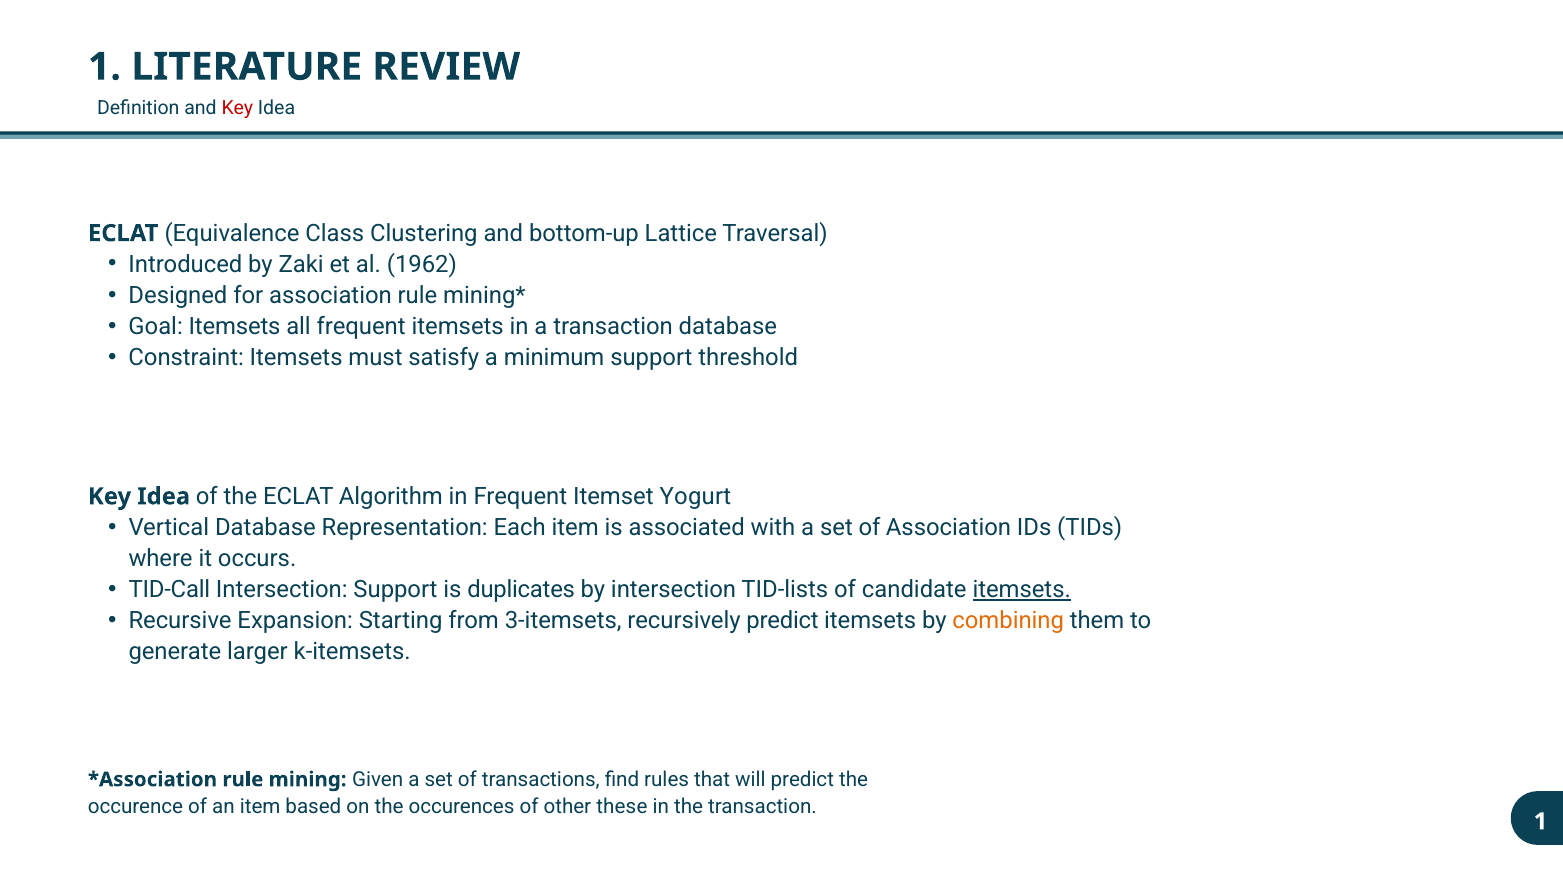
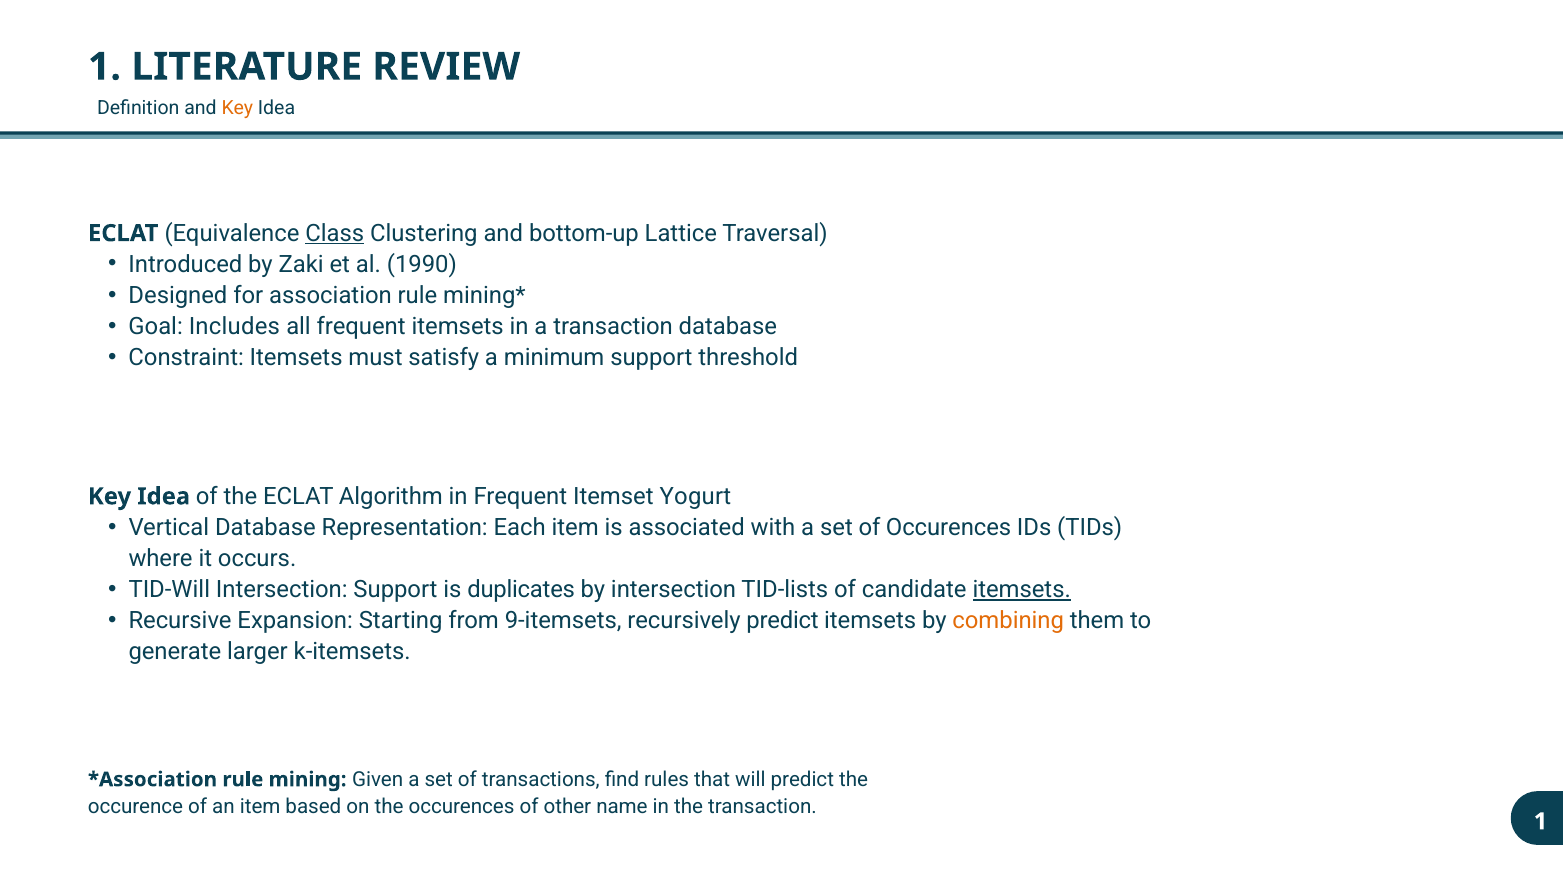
Key at (237, 108) colour: red -> orange
Class underline: none -> present
1962: 1962 -> 1990
Goal Itemsets: Itemsets -> Includes
of Association: Association -> Occurences
TID-Call: TID-Call -> TID-Will
3-itemsets: 3-itemsets -> 9-itemsets
these: these -> name
